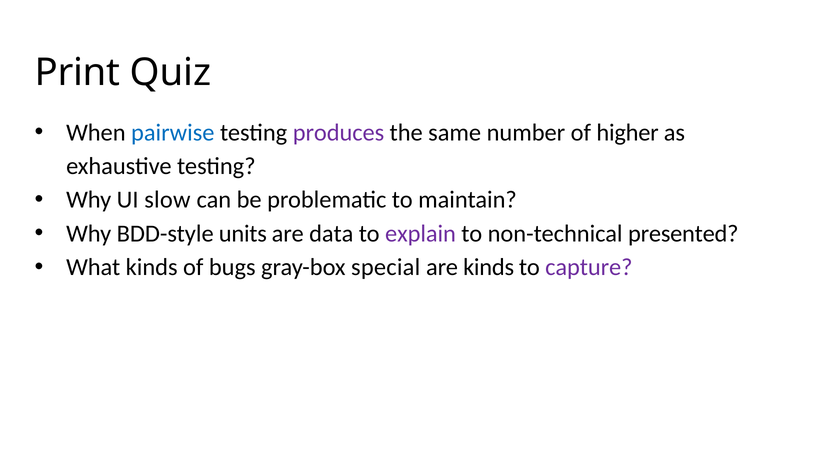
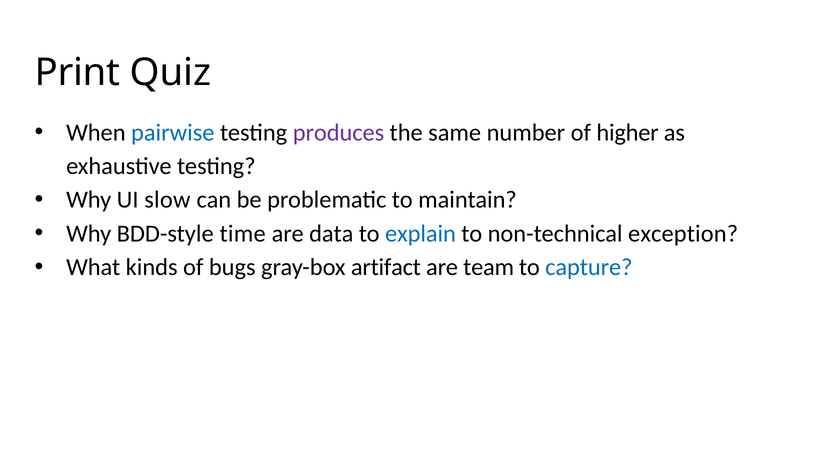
units: units -> time
explain colour: purple -> blue
presented: presented -> exception
special: special -> artifact
are kinds: kinds -> team
capture colour: purple -> blue
